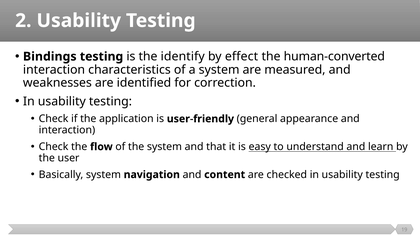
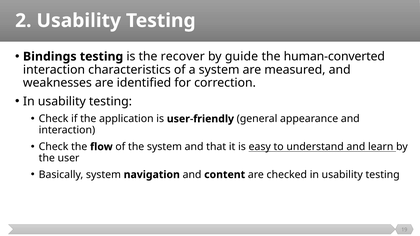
identify: identify -> recover
effect: effect -> guide
